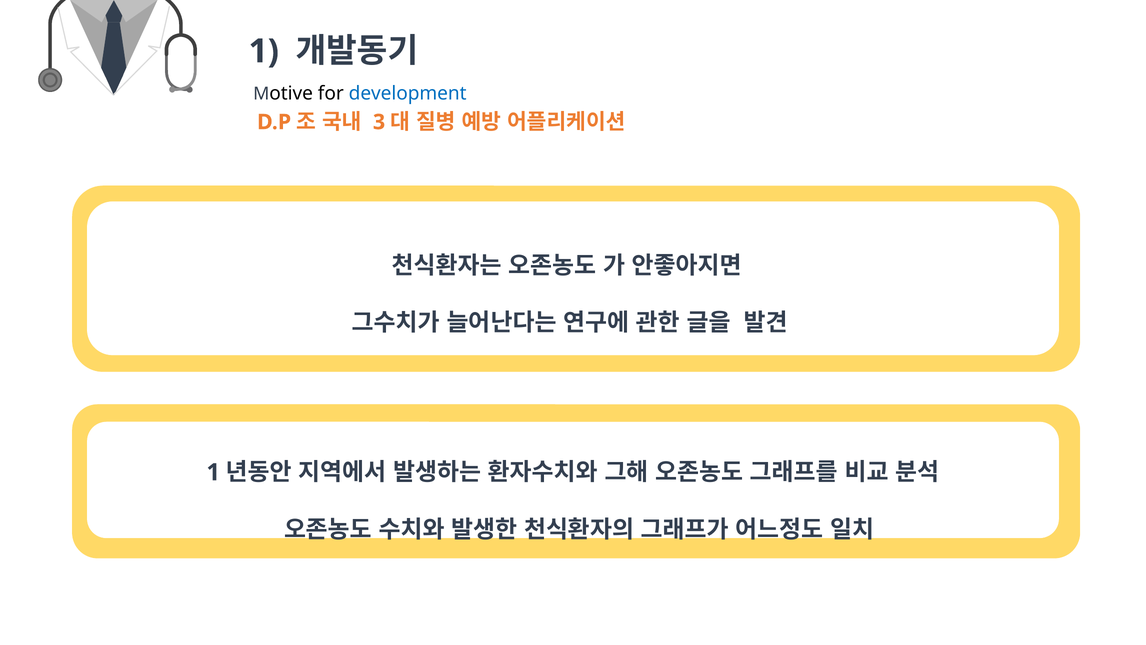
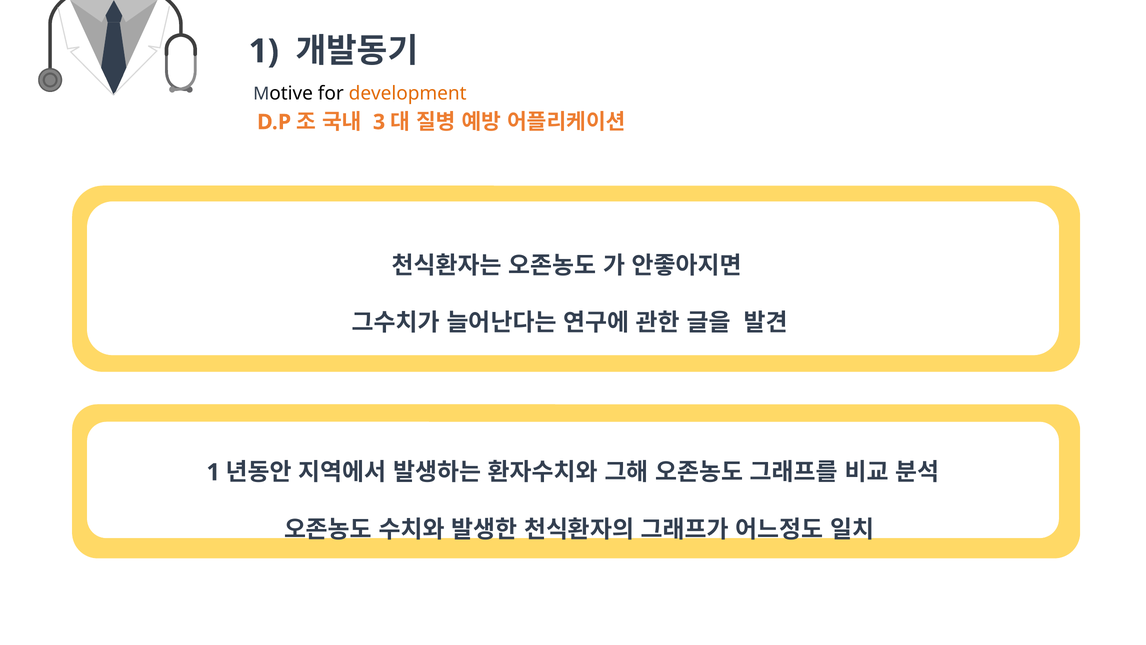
development colour: blue -> orange
